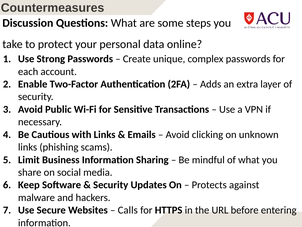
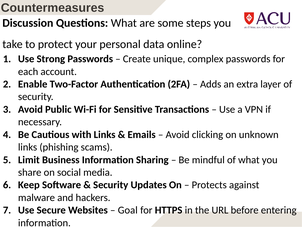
Calls: Calls -> Goal
